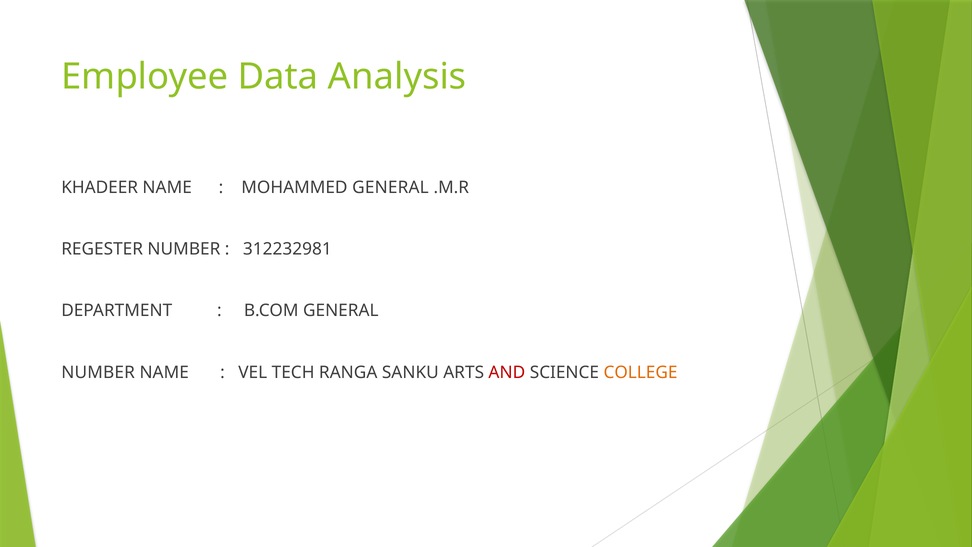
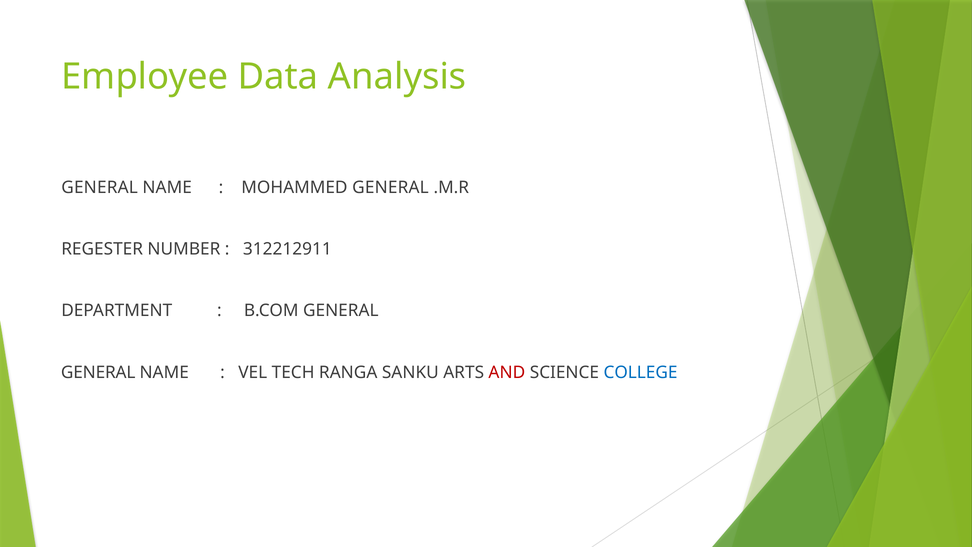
KHADEER at (100, 187): KHADEER -> GENERAL
312232981: 312232981 -> 312212911
NUMBER at (98, 372): NUMBER -> GENERAL
COLLEGE colour: orange -> blue
